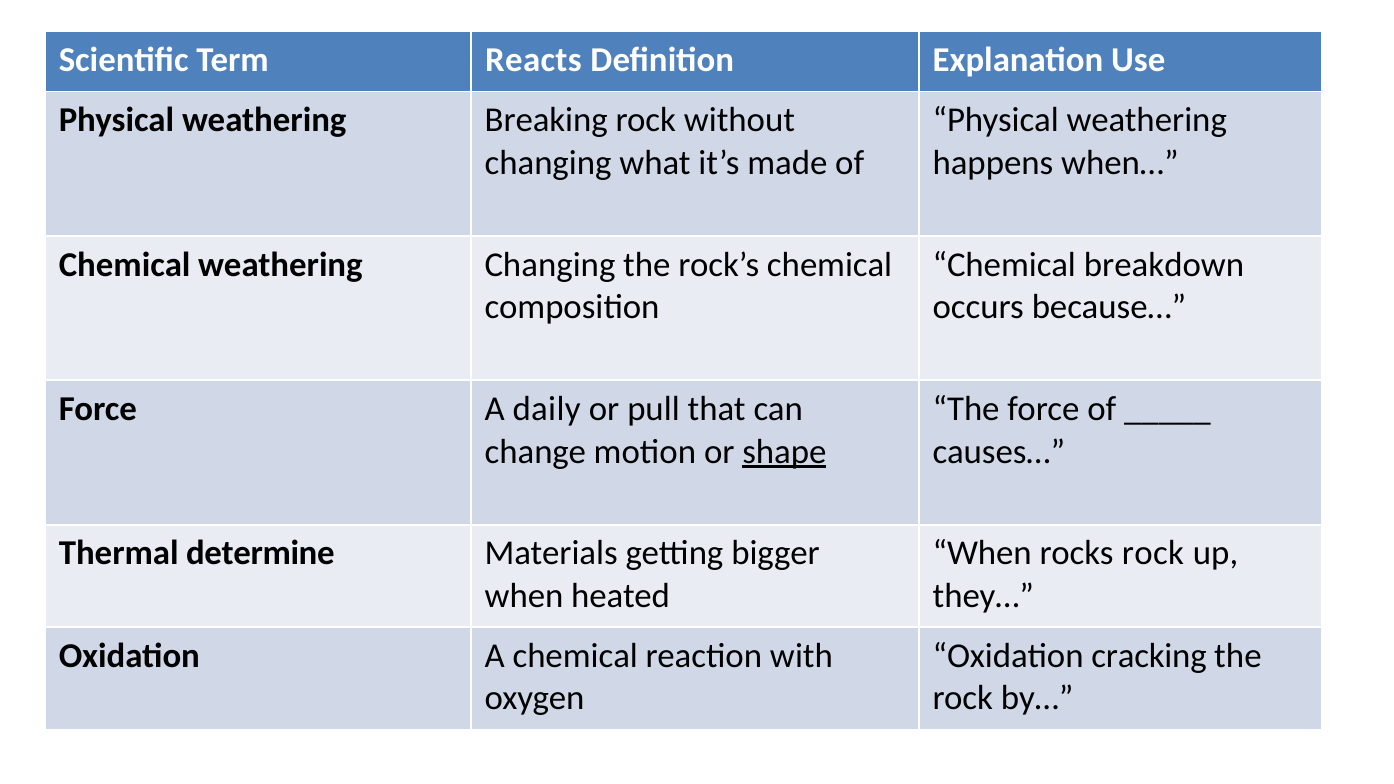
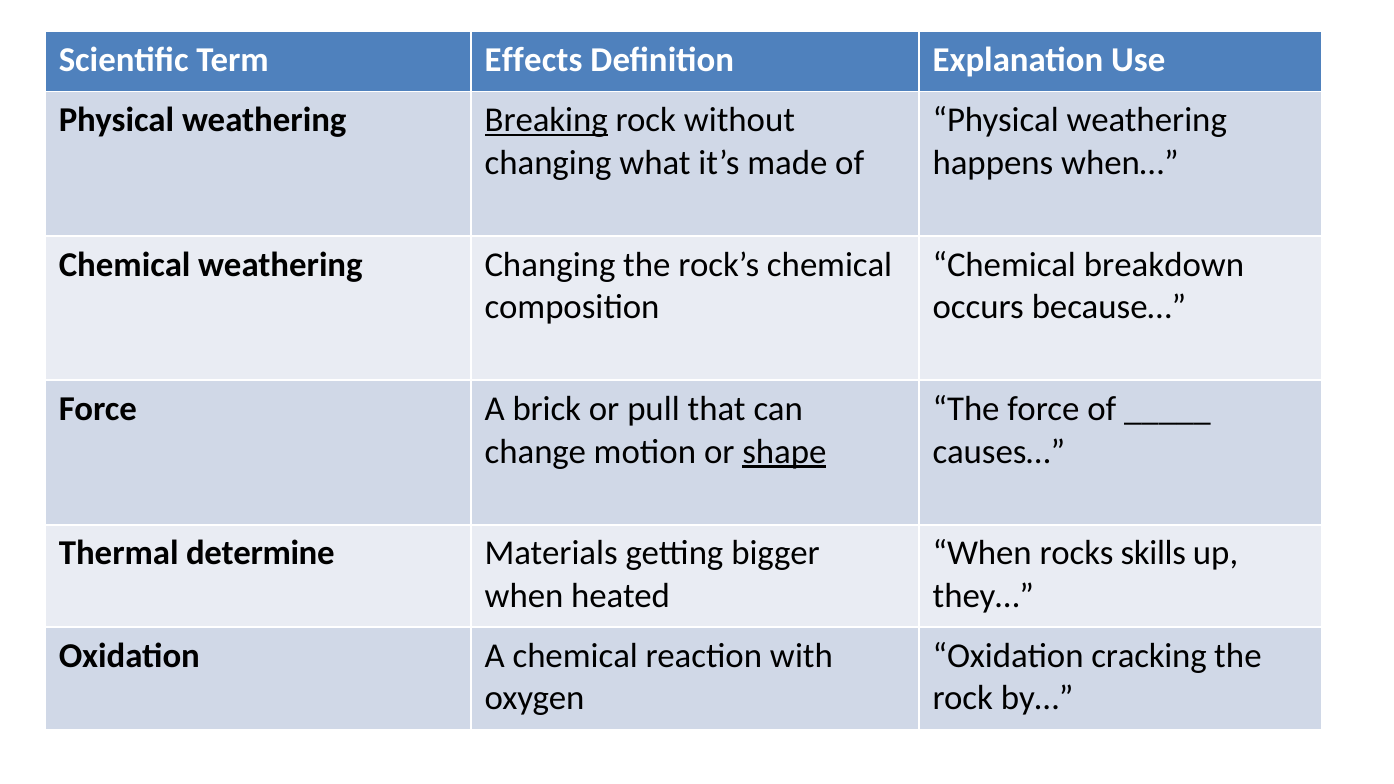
Reacts: Reacts -> Effects
Breaking underline: none -> present
daily: daily -> brick
rocks rock: rock -> skills
